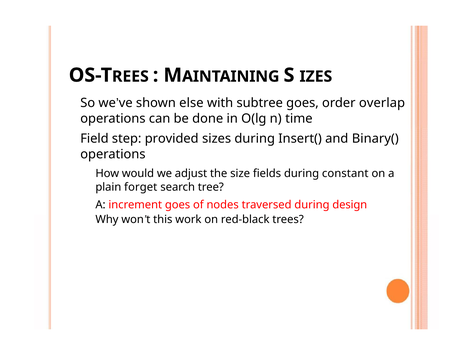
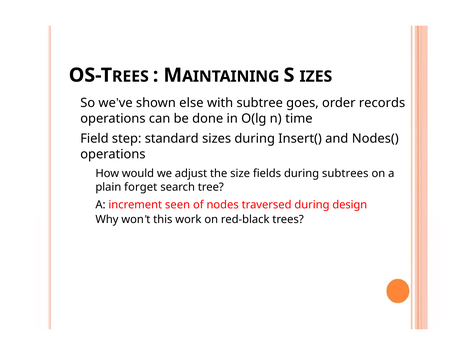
overlap: overlap -> records
provided: provided -> standard
Binary(: Binary( -> Nodes(
constant: constant -> subtrees
increment goes: goes -> seen
